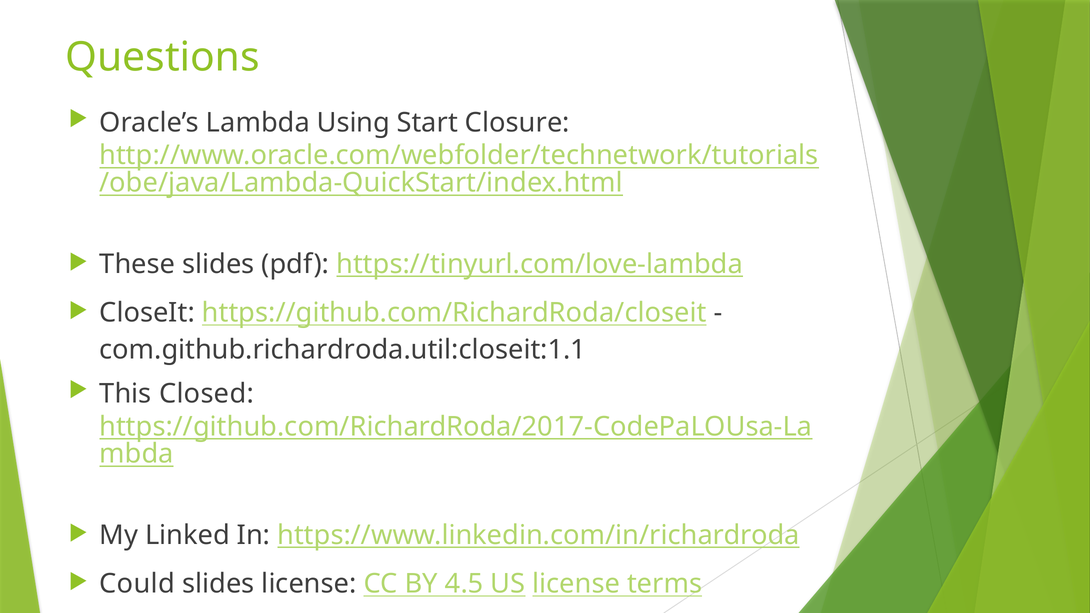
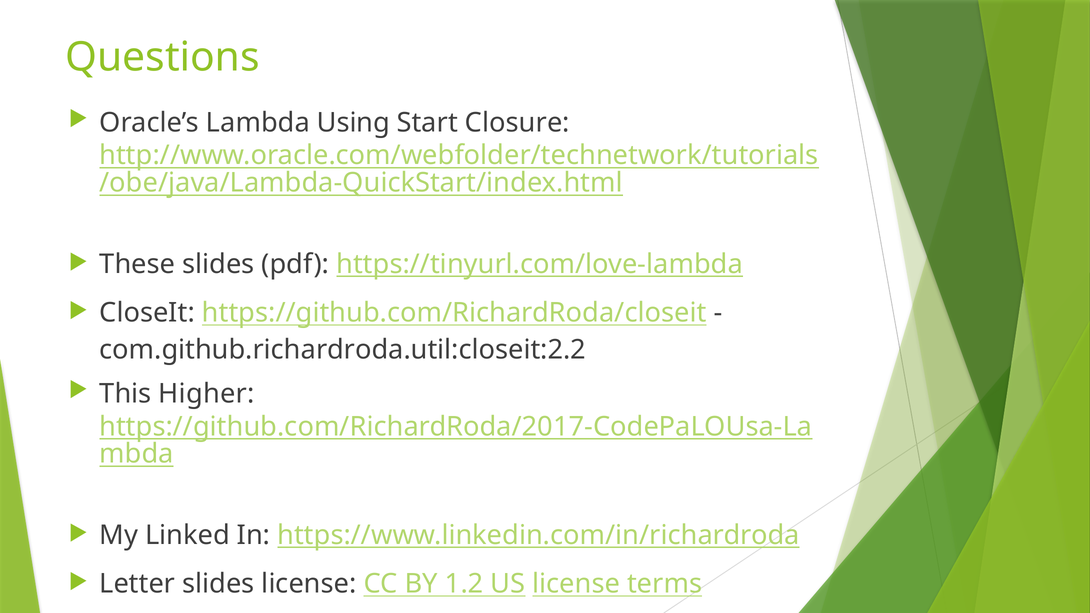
com.github.richardroda.util:closeit:1.1: com.github.richardroda.util:closeit:1.1 -> com.github.richardroda.util:closeit:2.2
Closed: Closed -> Higher
Could: Could -> Letter
4.5: 4.5 -> 1.2
